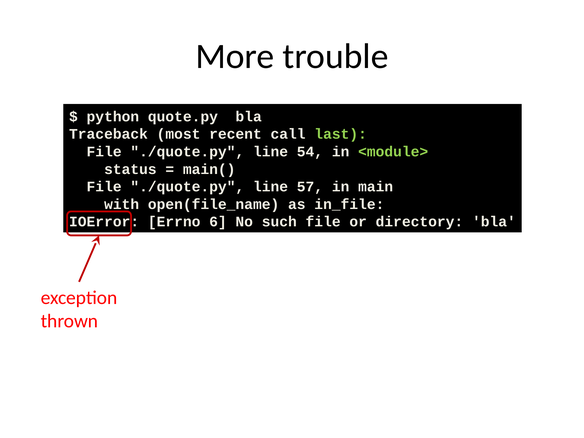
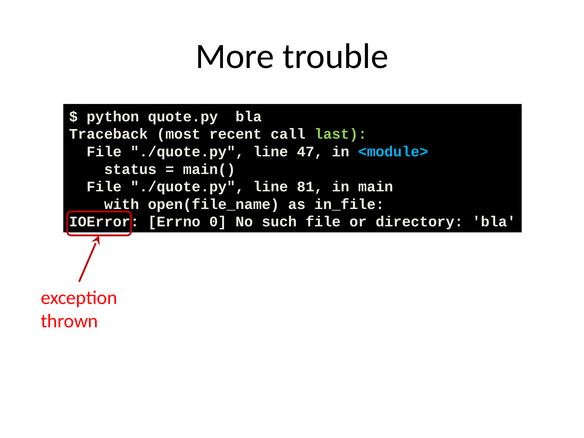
54: 54 -> 47
<module> colour: light green -> light blue
57: 57 -> 81
6: 6 -> 0
